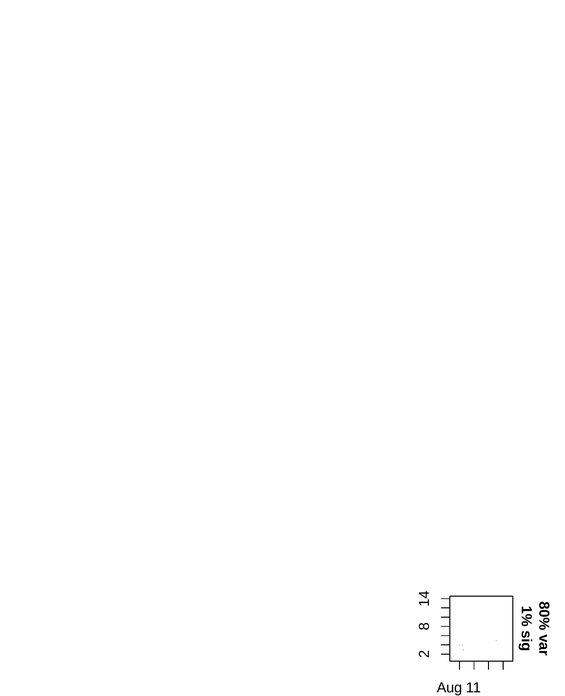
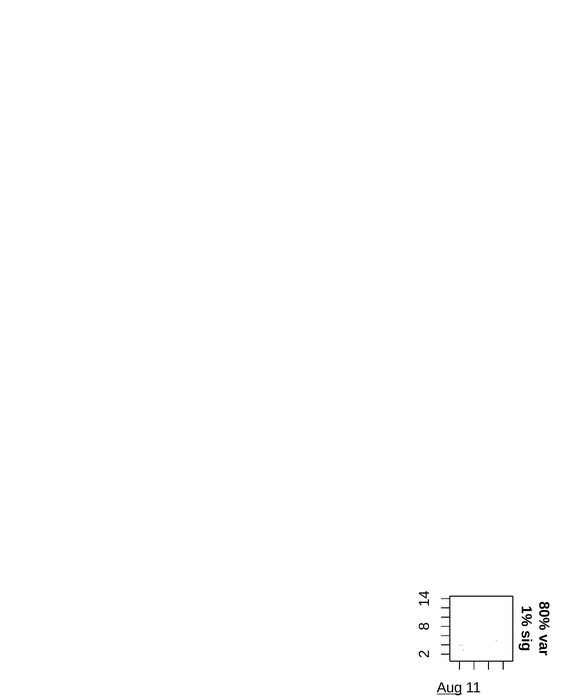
Aug underline: none -> present
